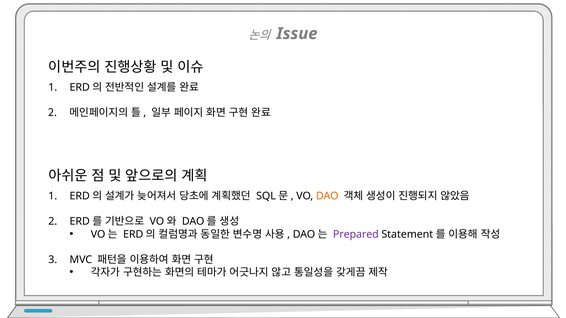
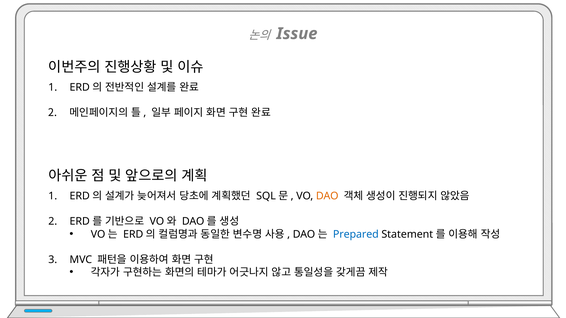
Prepared colour: purple -> blue
